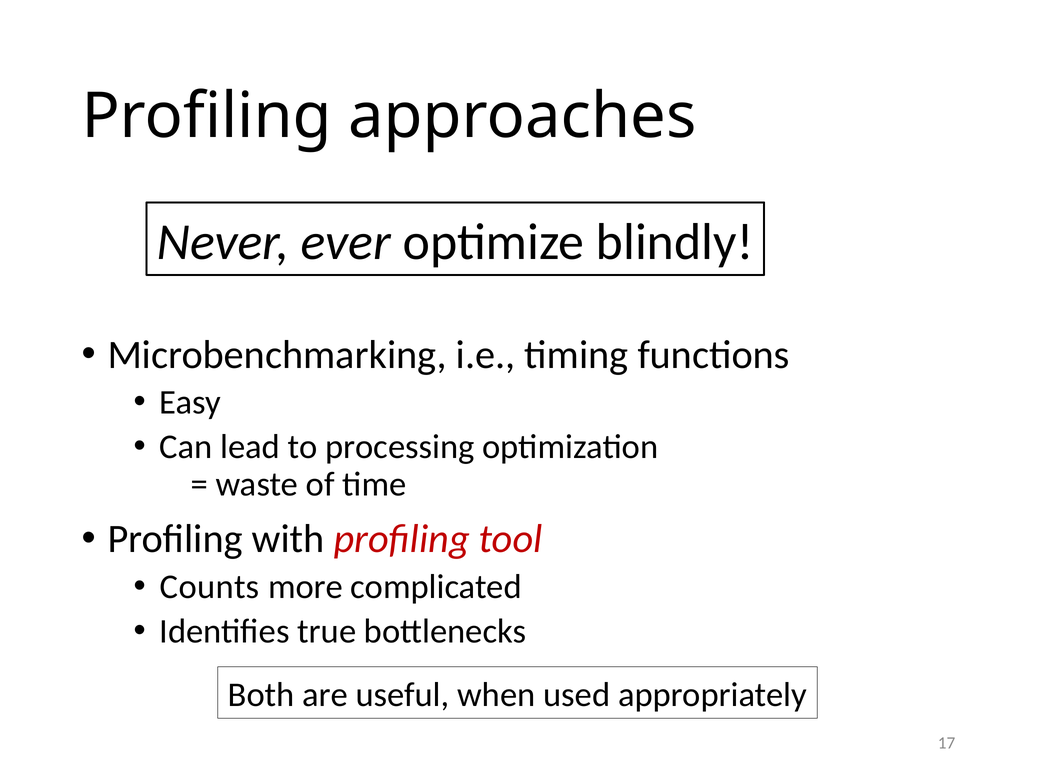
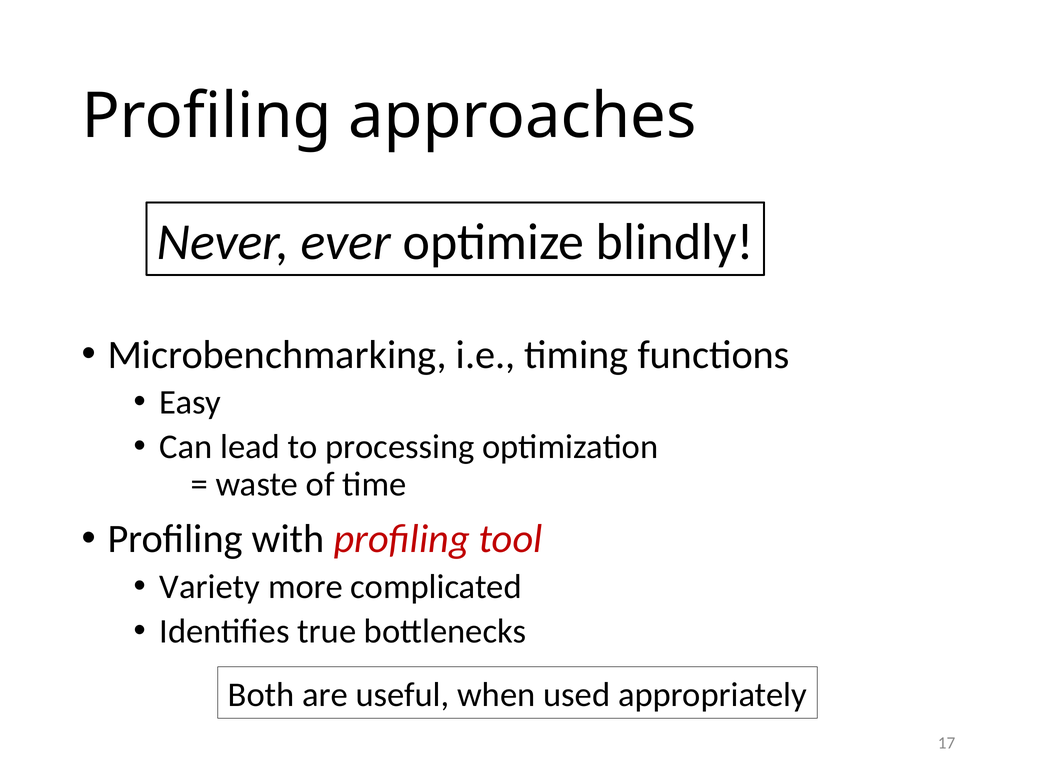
Counts: Counts -> Variety
